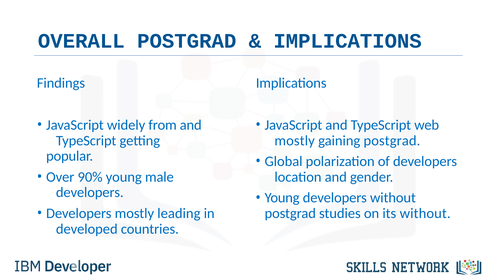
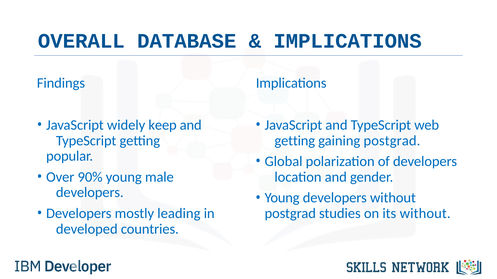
OVERALL POSTGRAD: POSTGRAD -> DATABASE
from: from -> keep
mostly at (295, 141): mostly -> getting
